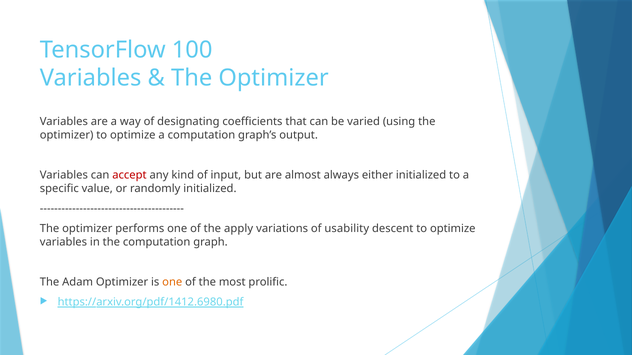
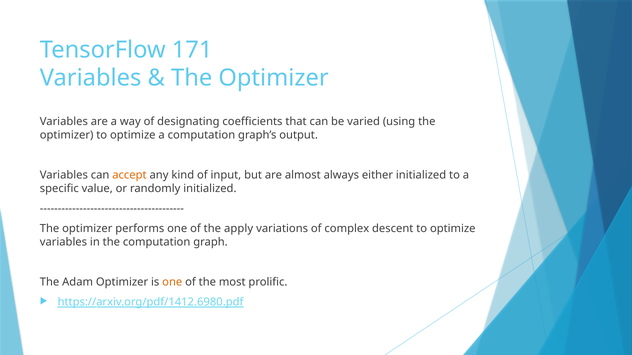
100: 100 -> 171
accept colour: red -> orange
usability: usability -> complex
